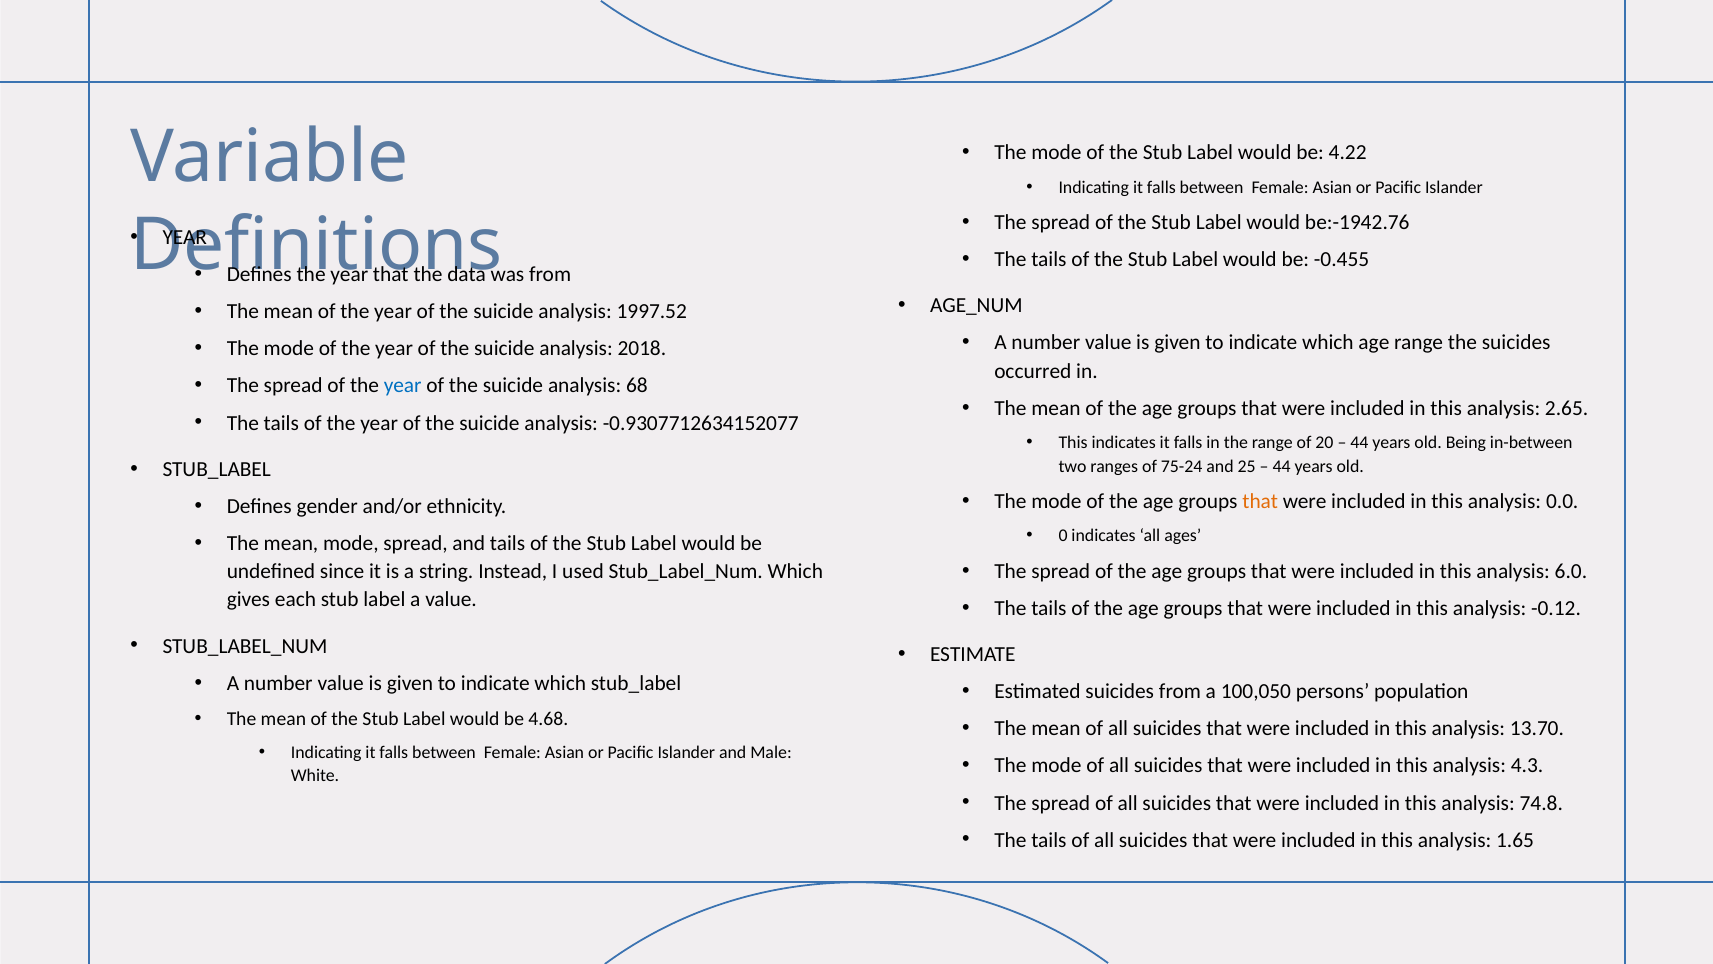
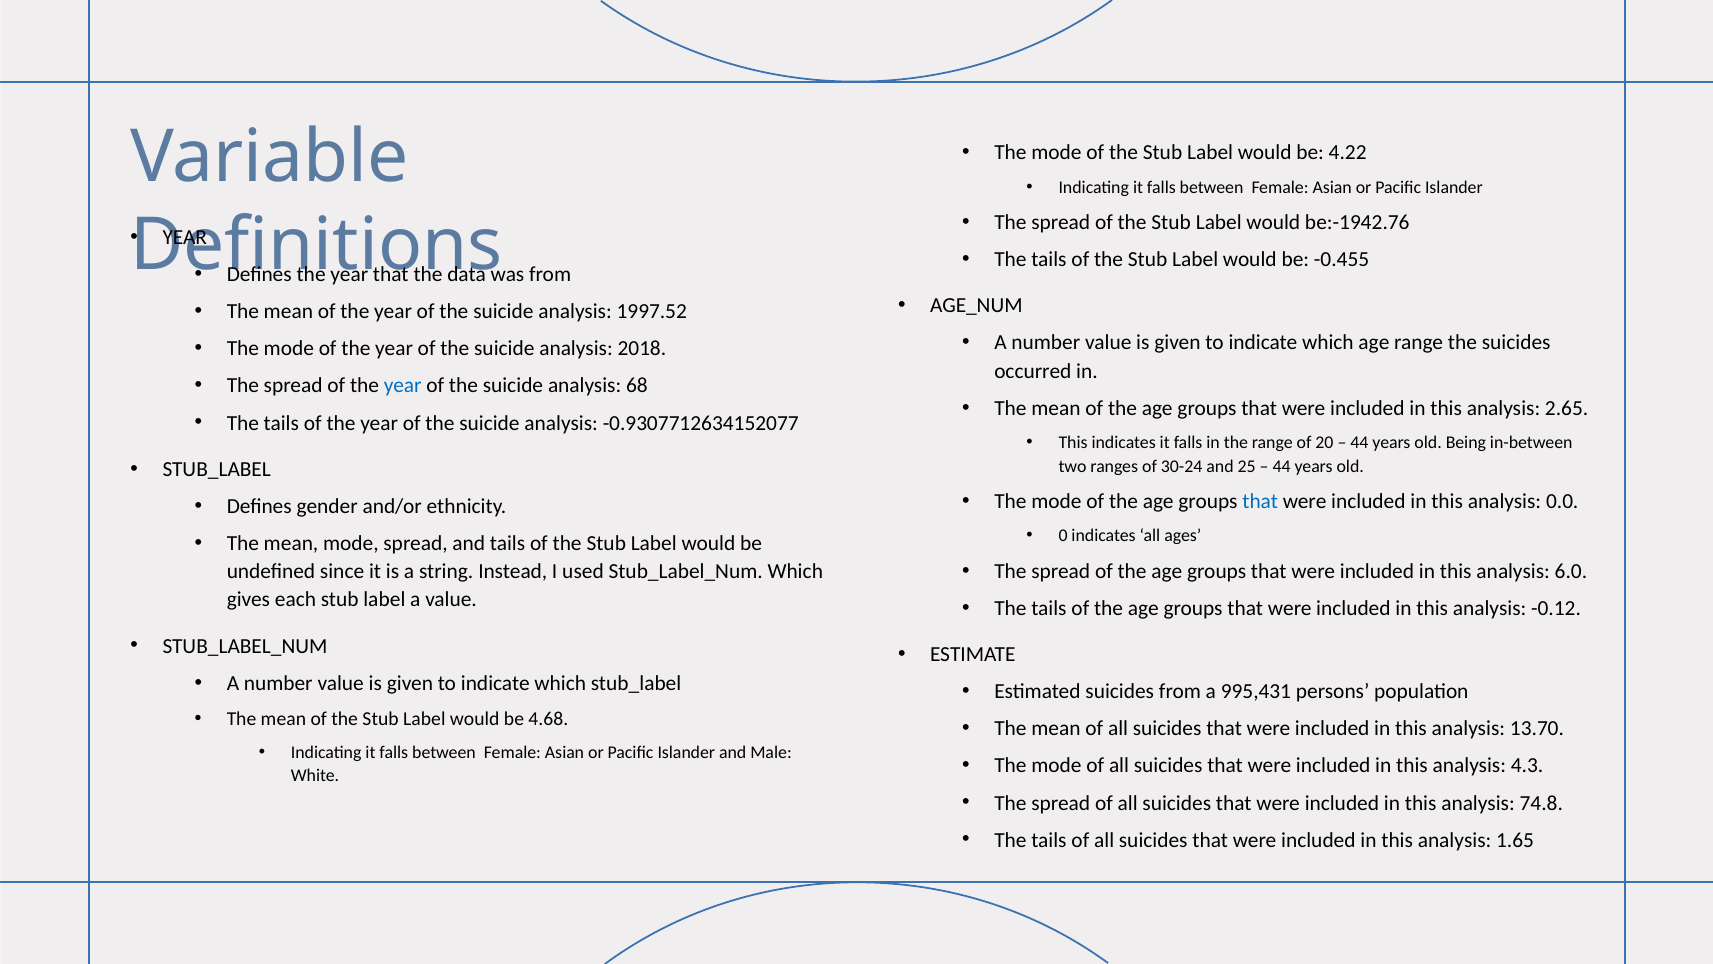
75-24: 75-24 -> 30-24
that at (1260, 501) colour: orange -> blue
100,050: 100,050 -> 995,431
